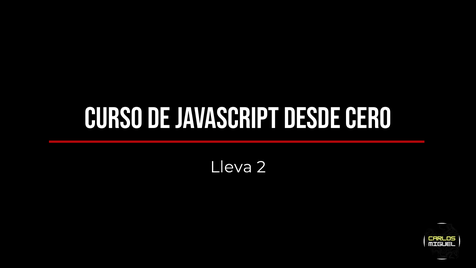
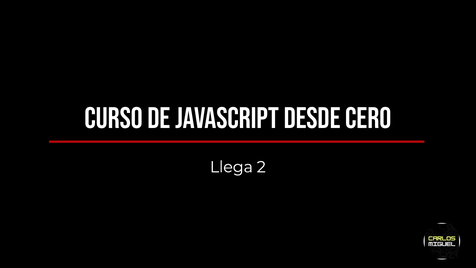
Lleva: Lleva -> Llega
